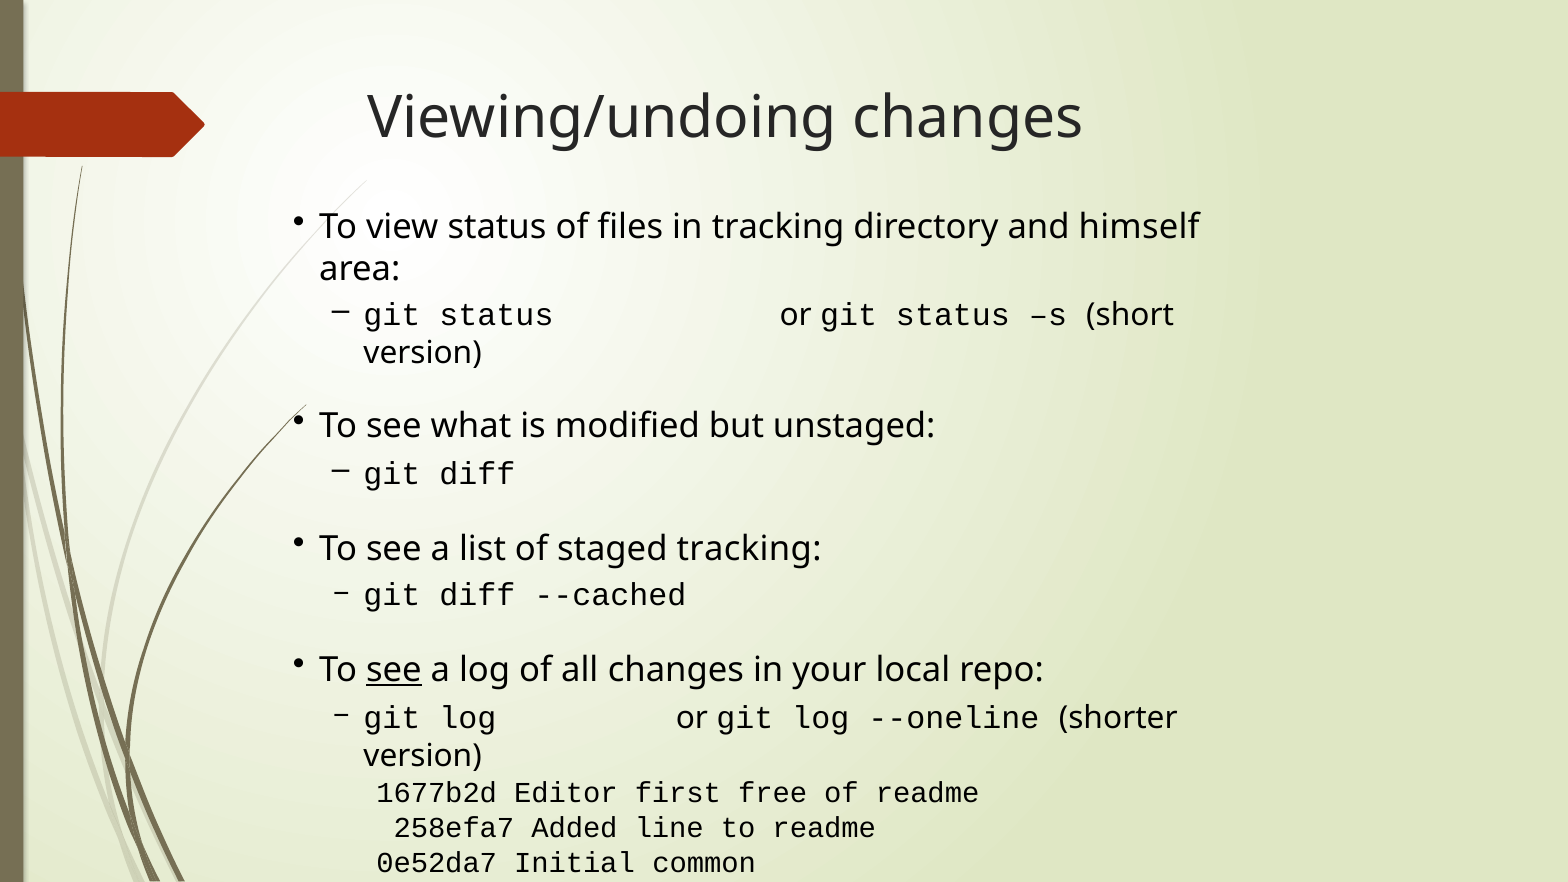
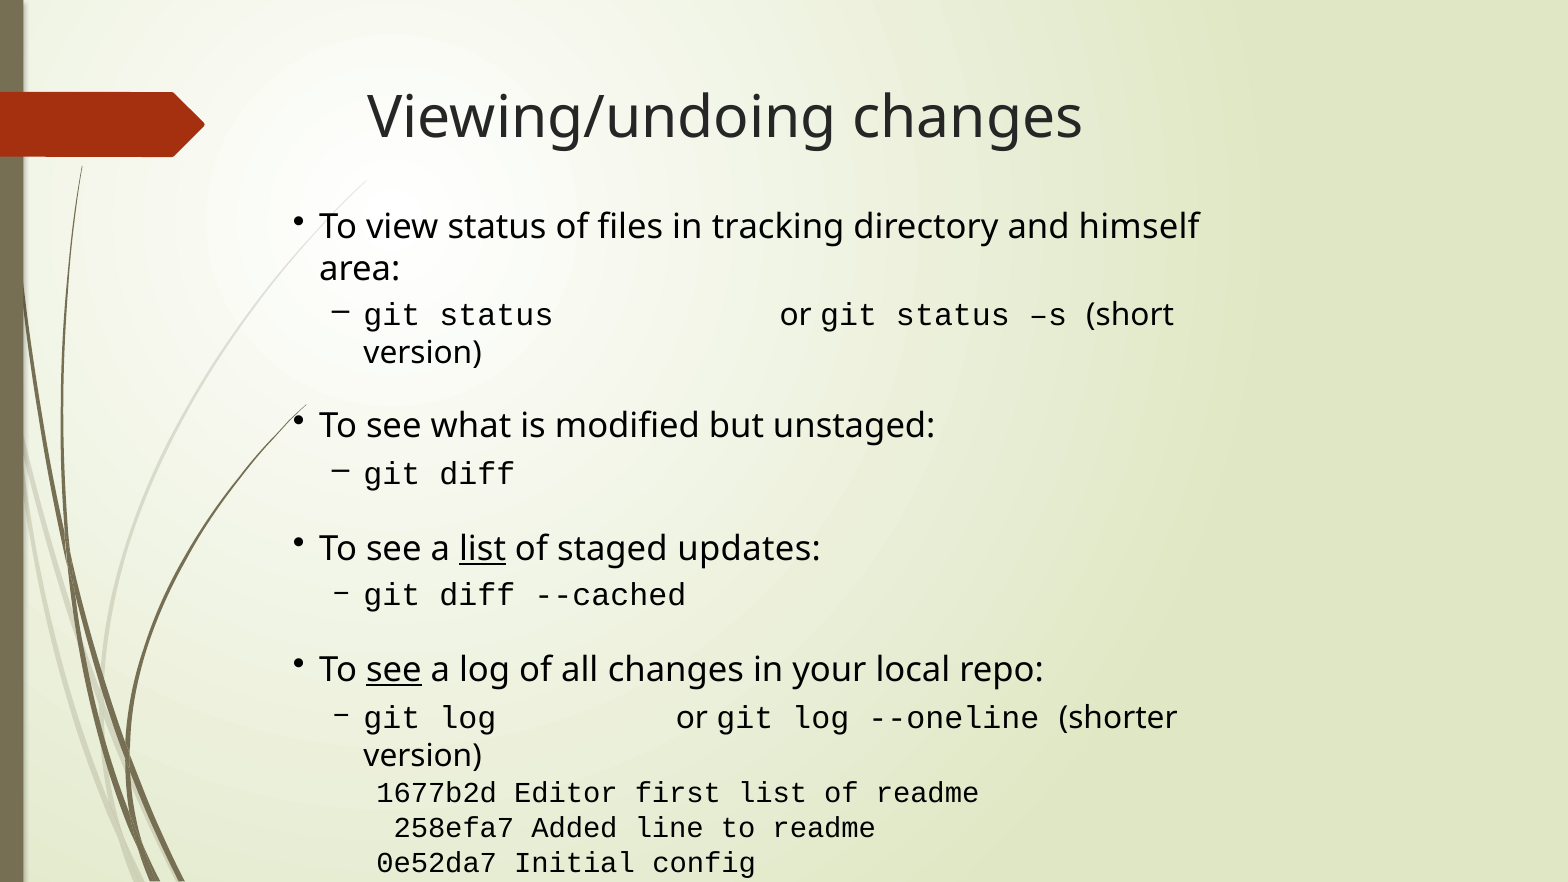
list at (483, 549) underline: none -> present
staged tracking: tracking -> updates
first free: free -> list
common: common -> config
